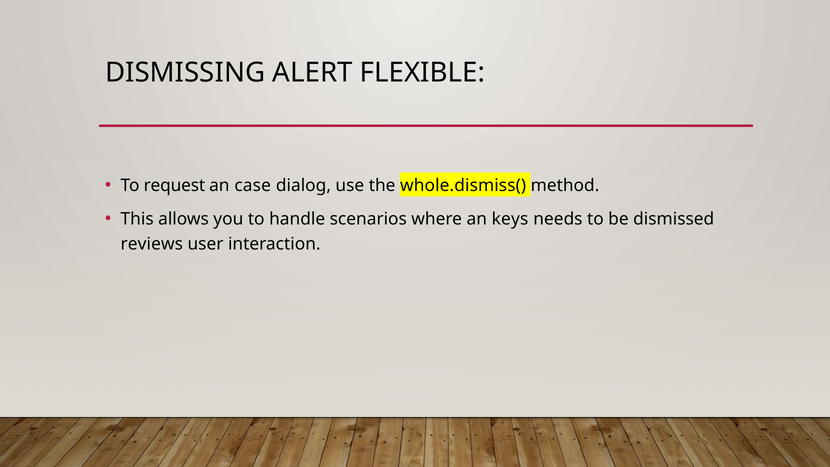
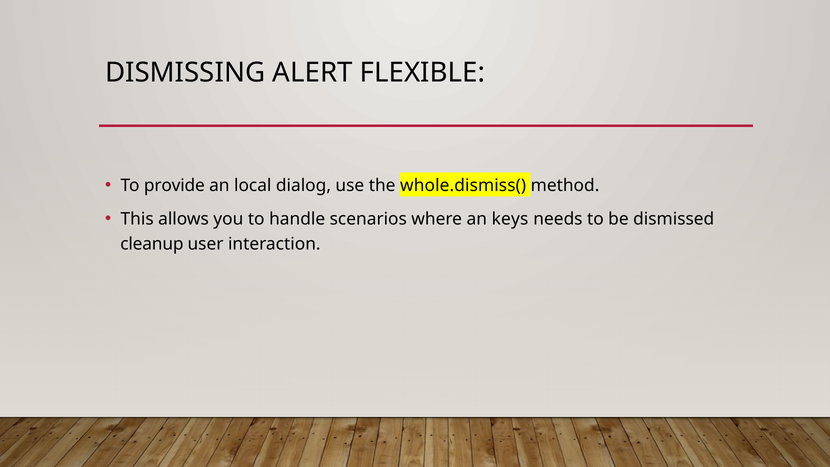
request: request -> provide
case: case -> local
reviews: reviews -> cleanup
